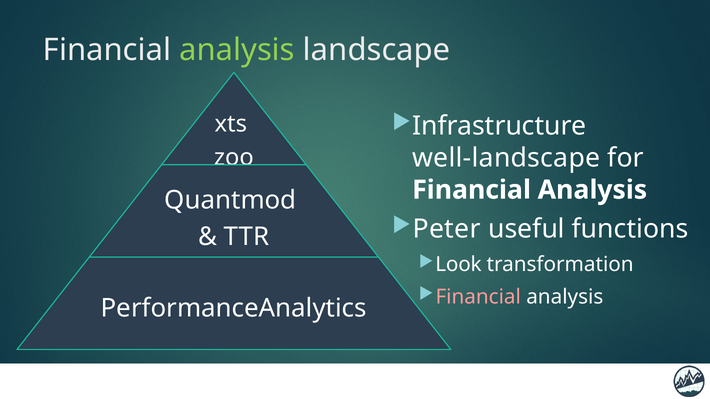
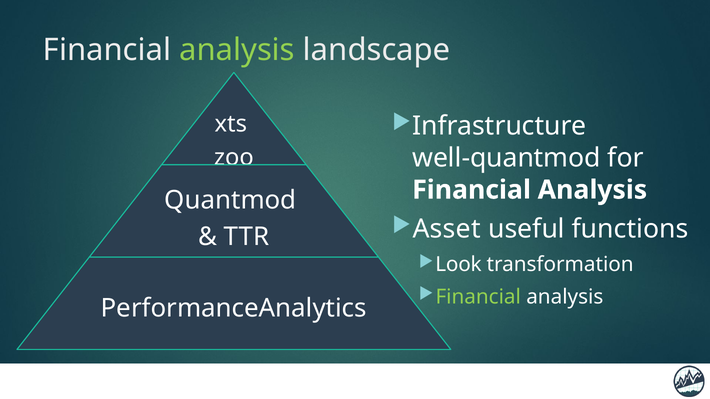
well-landscape: well-landscape -> well-quantmod
Peter: Peter -> Asset
Financial at (478, 297) colour: pink -> light green
